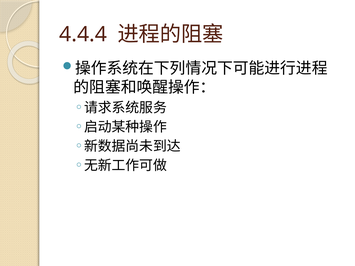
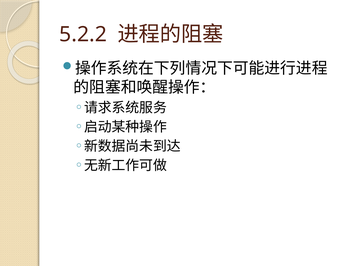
4.4.4: 4.4.4 -> 5.2.2
